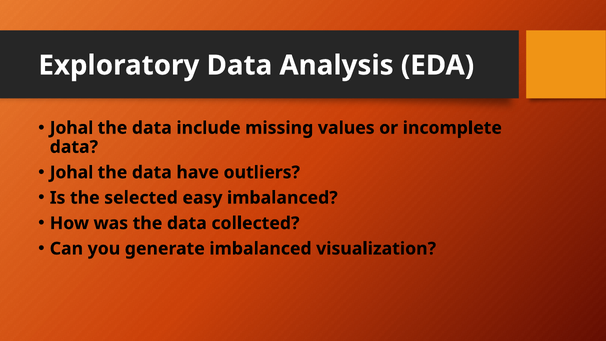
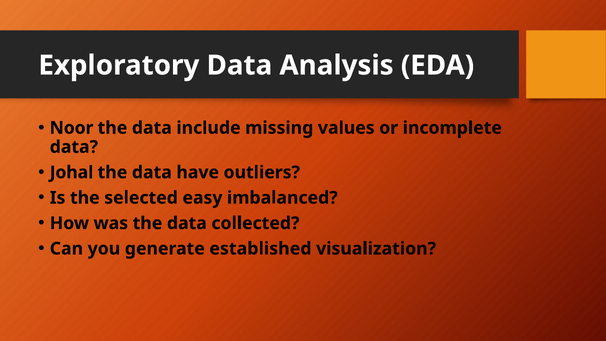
Johal at (71, 128): Johal -> Noor
generate imbalanced: imbalanced -> established
